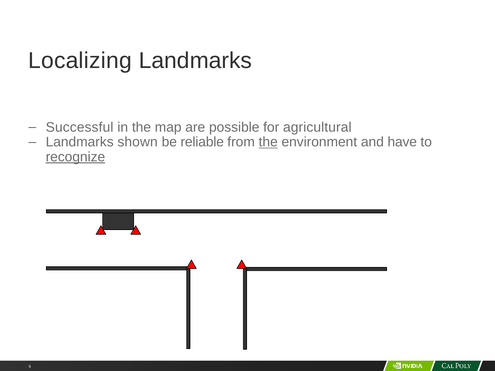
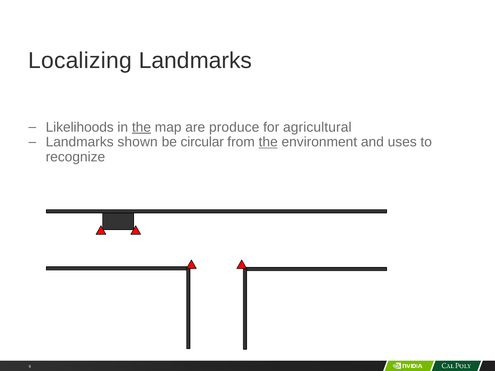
Successful: Successful -> Likelihoods
the at (141, 127) underline: none -> present
possible: possible -> produce
reliable: reliable -> circular
have: have -> uses
recognize underline: present -> none
